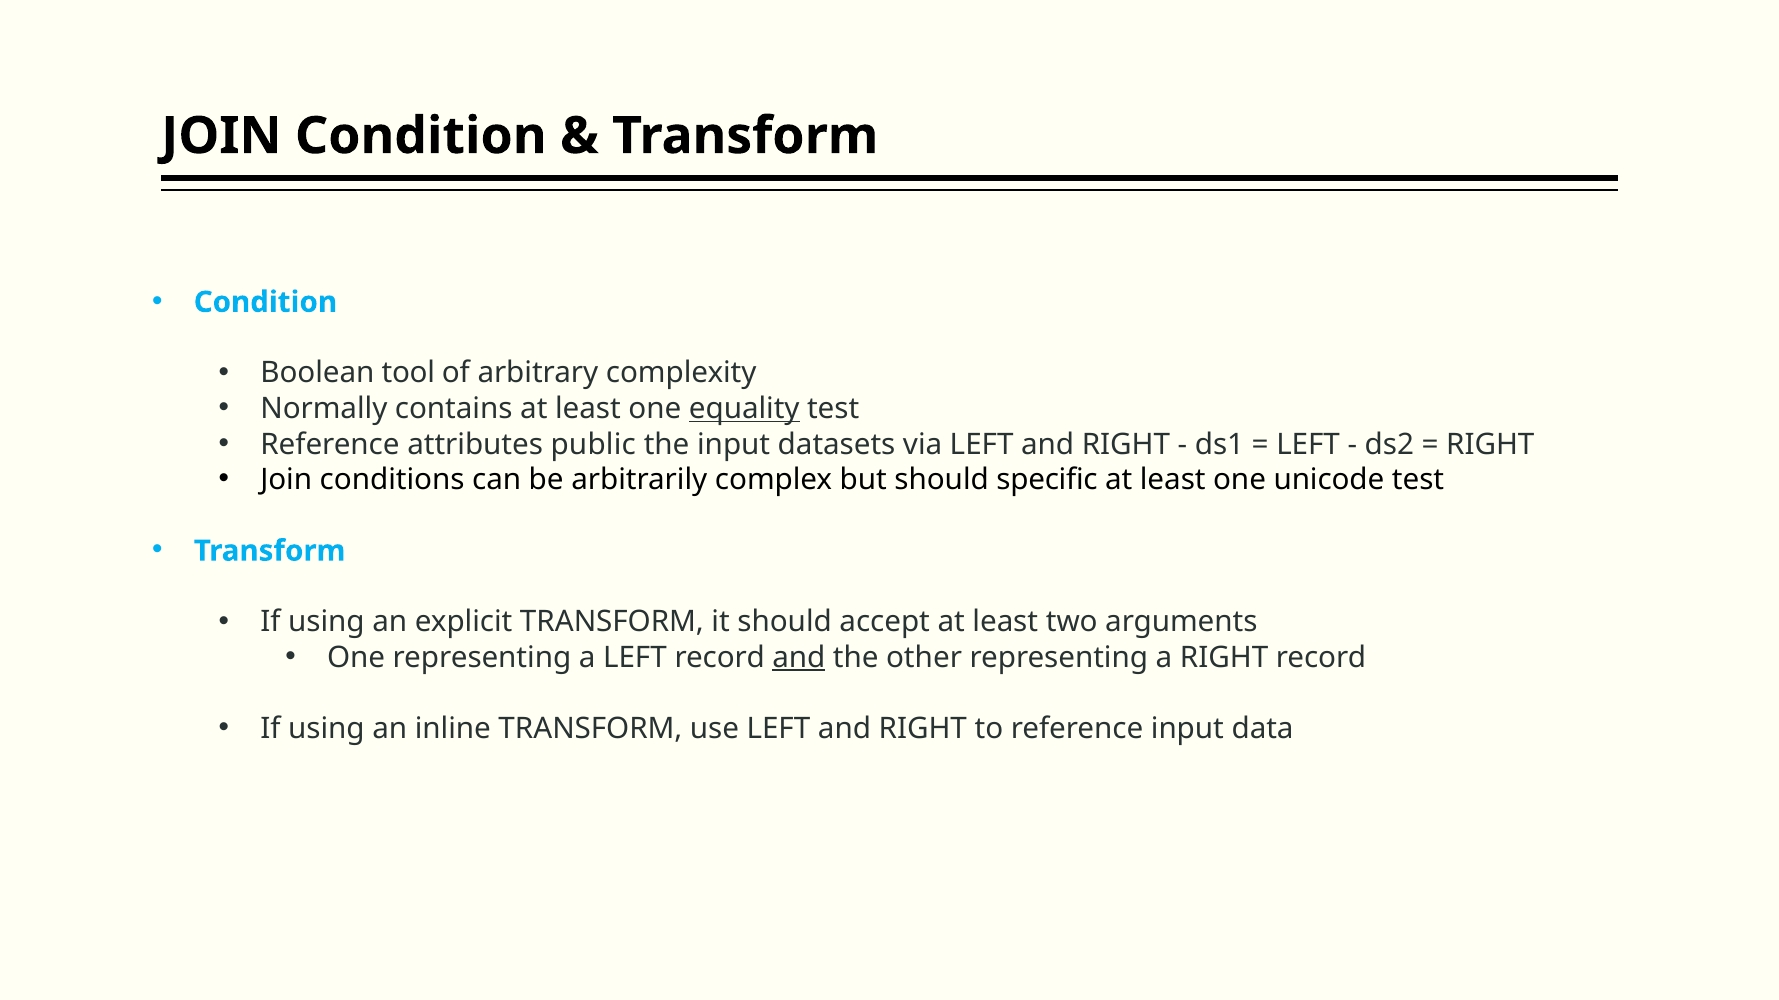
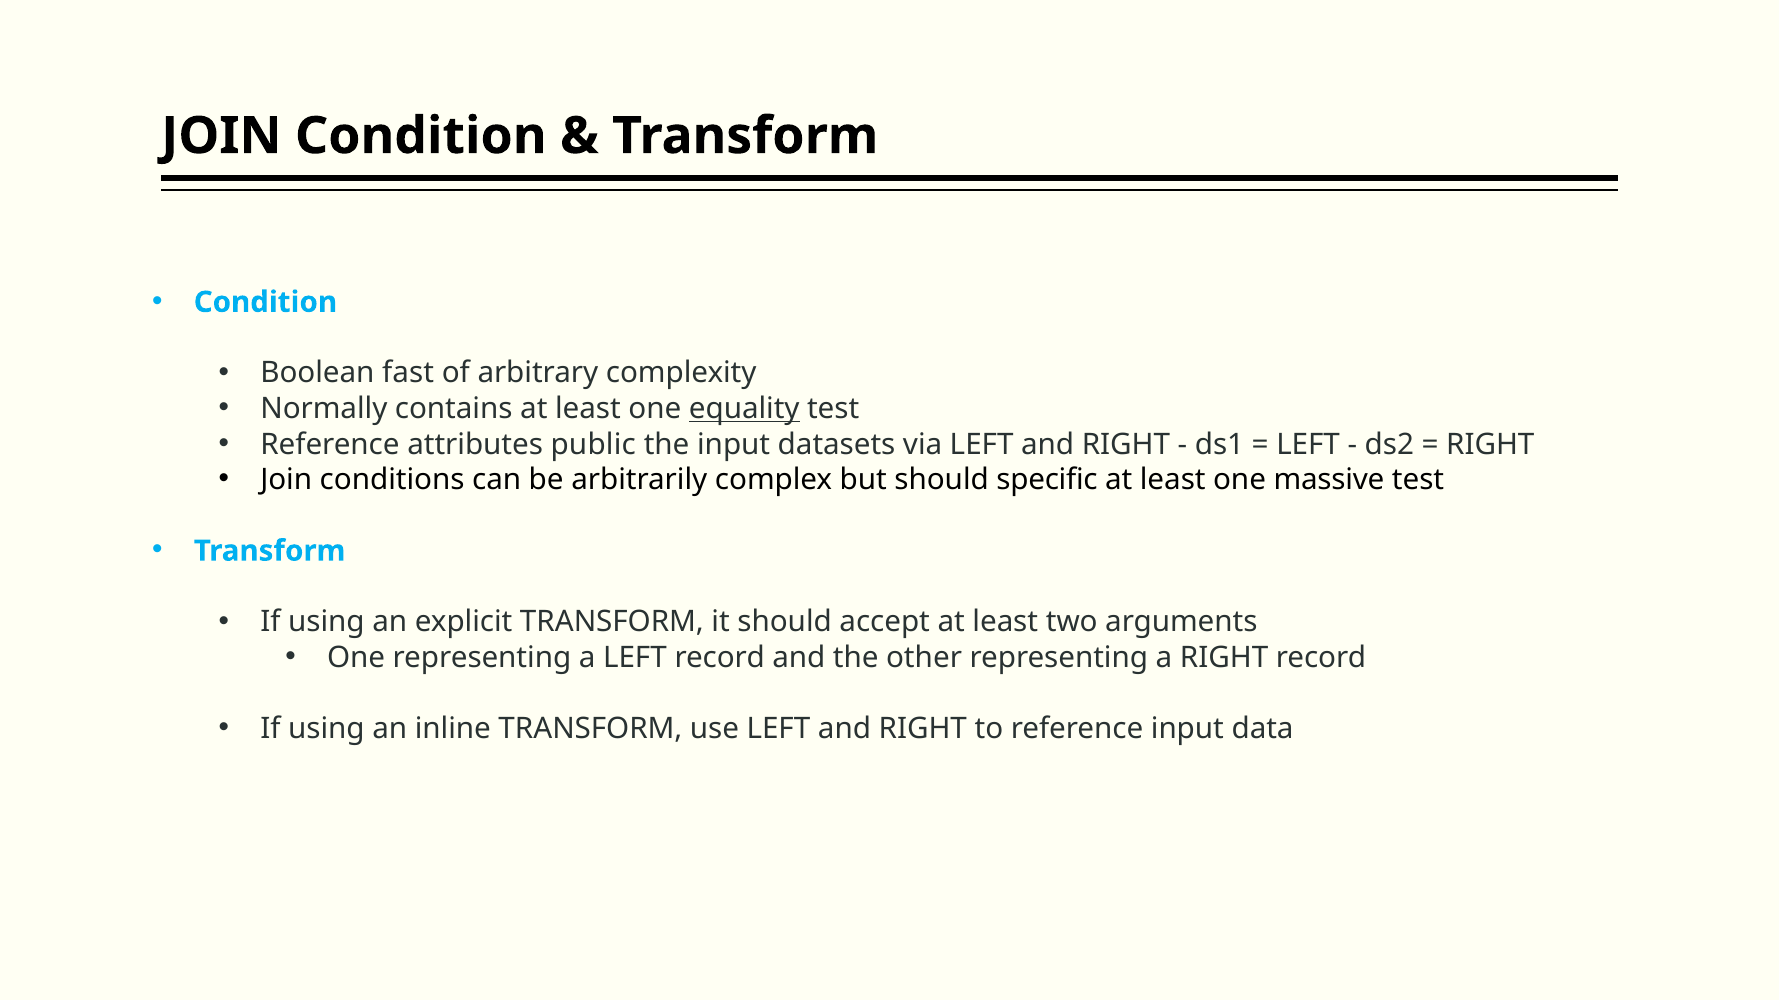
tool: tool -> fast
unicode: unicode -> massive
and at (799, 658) underline: present -> none
